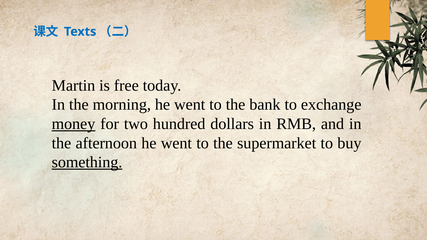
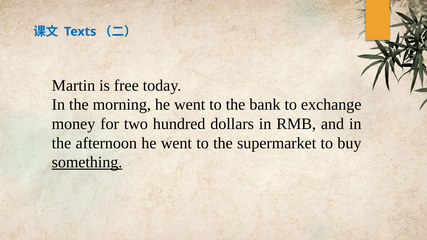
money underline: present -> none
